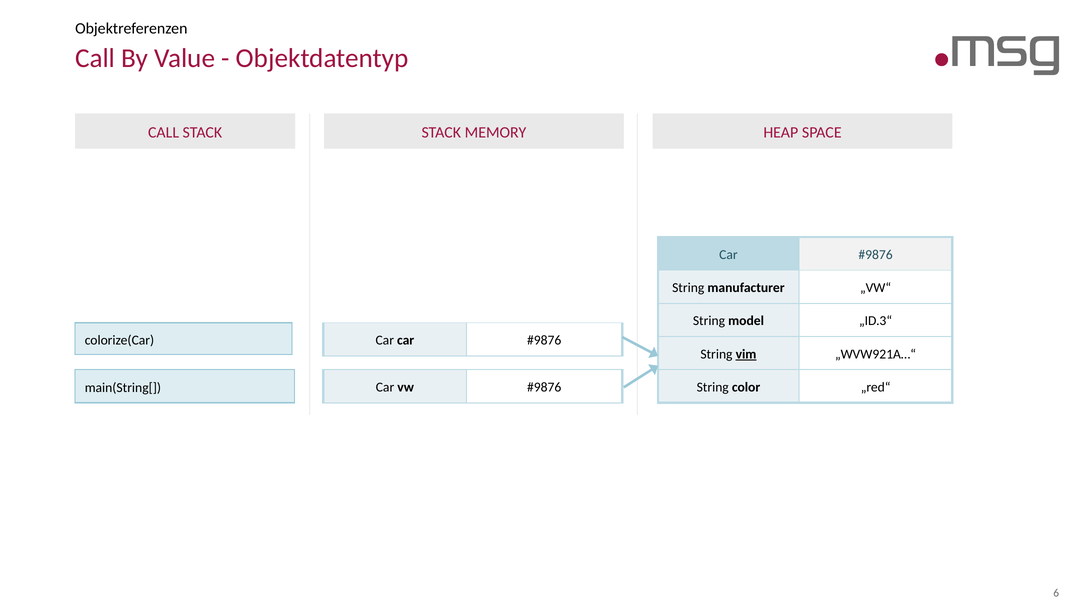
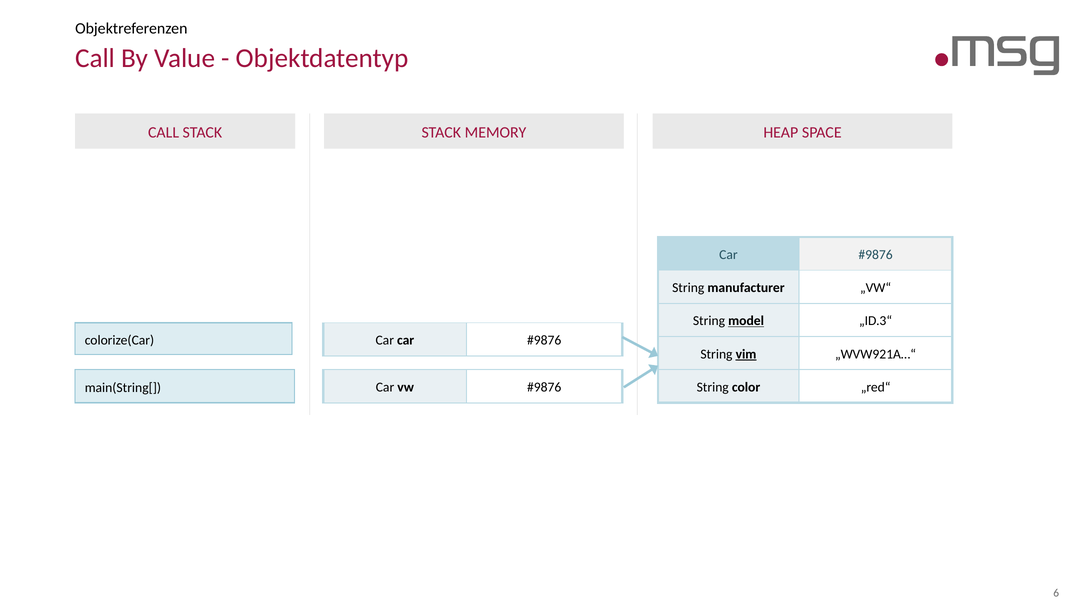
model underline: none -> present
